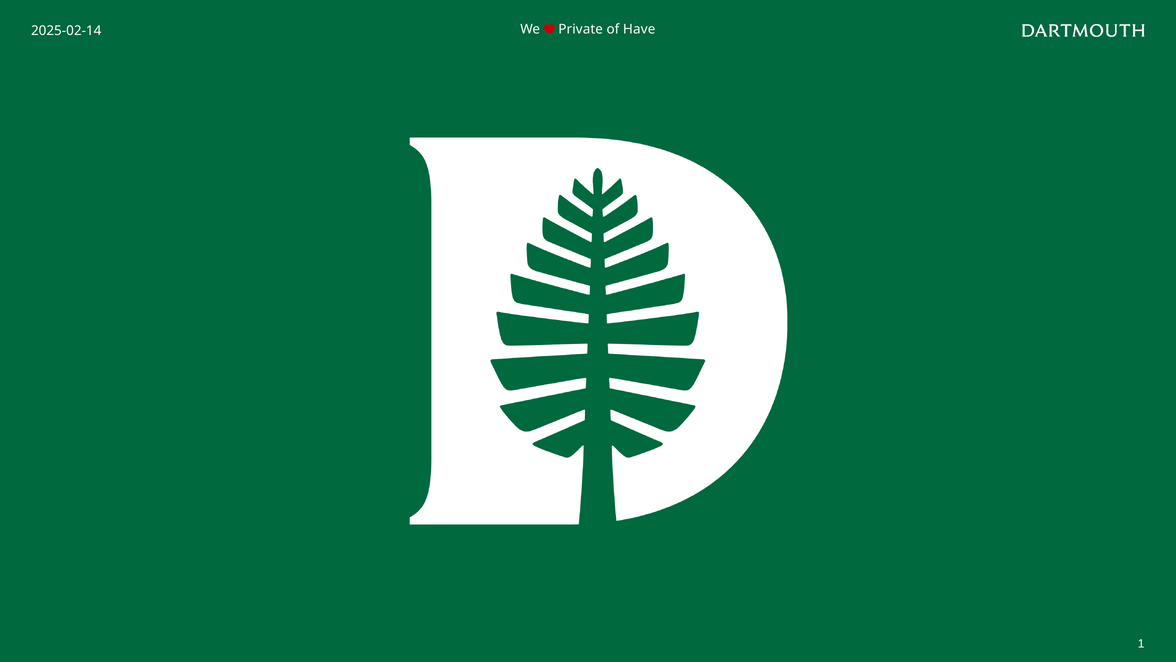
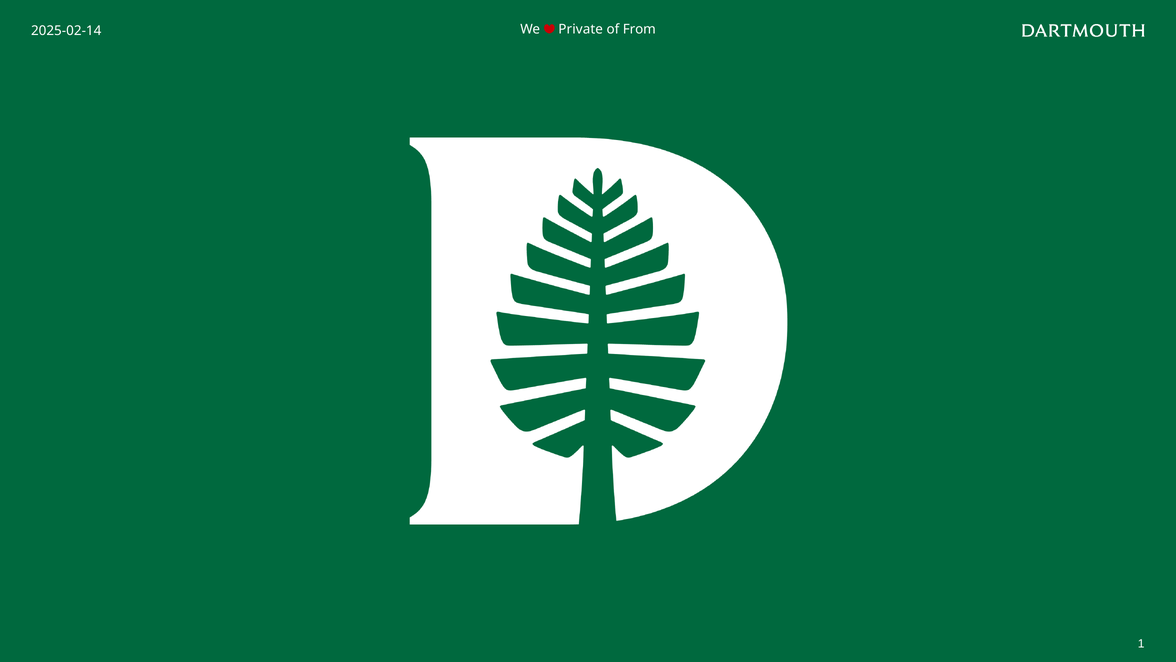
Have: Have -> From
